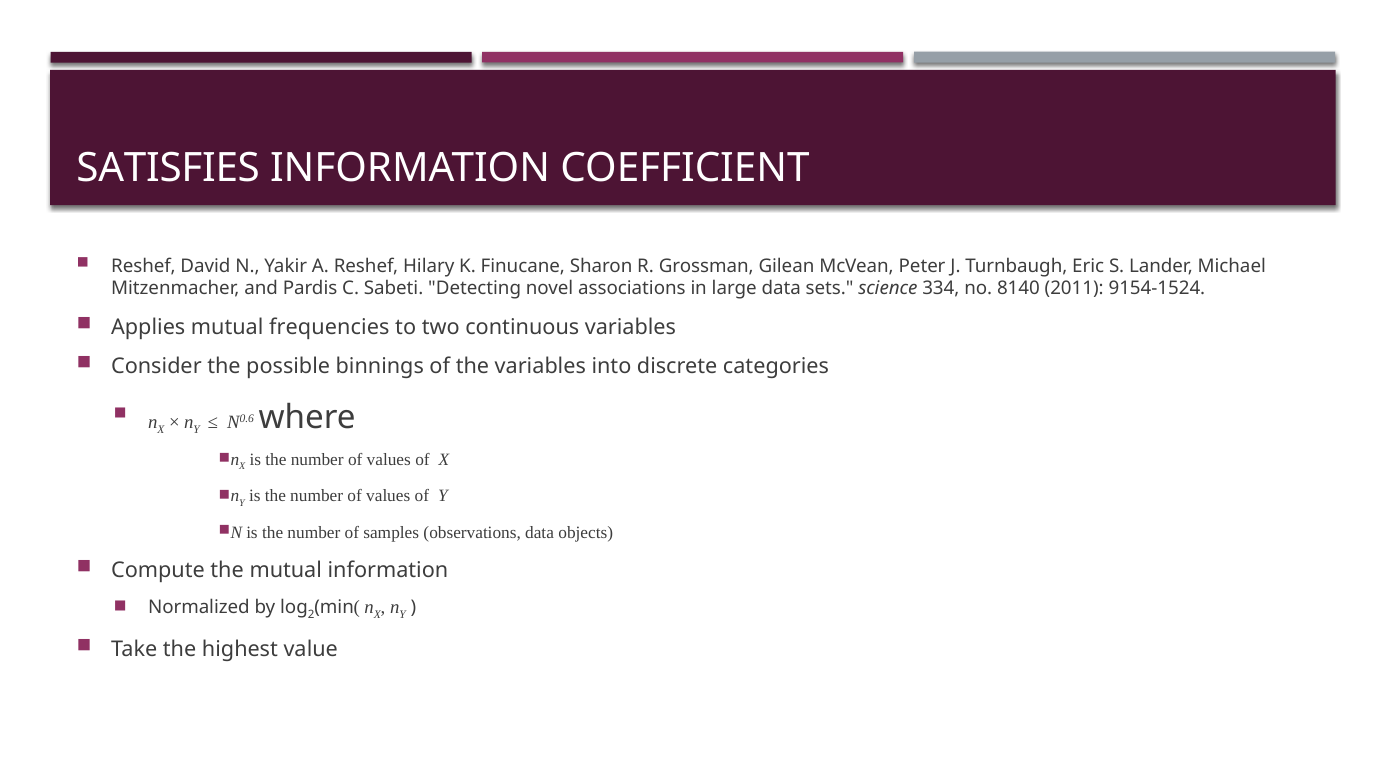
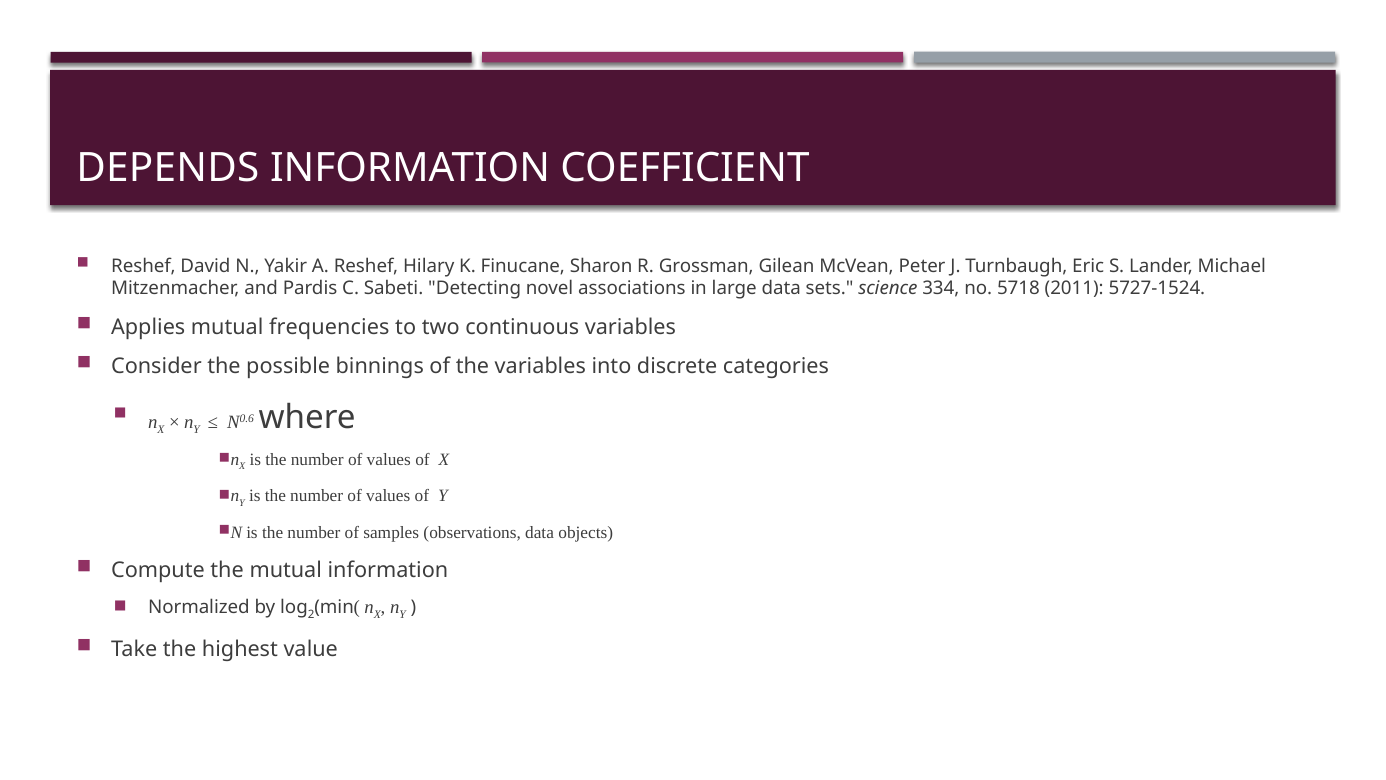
SATISFIES: SATISFIES -> DEPENDS
8140: 8140 -> 5718
9154-1524: 9154-1524 -> 5727-1524
